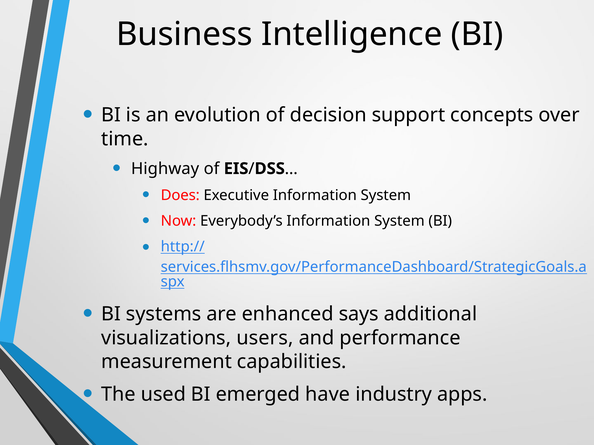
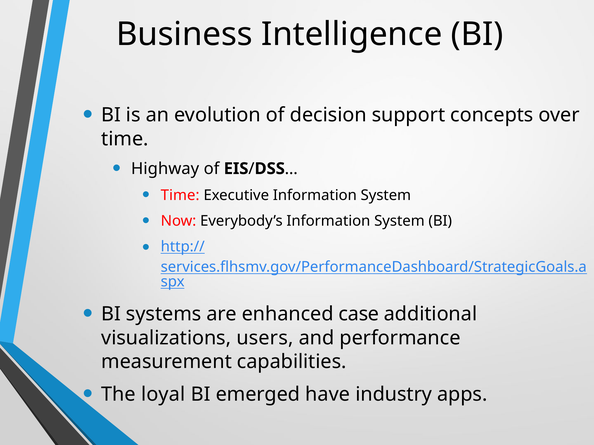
Does at (180, 195): Does -> Time
says: says -> case
used: used -> loyal
